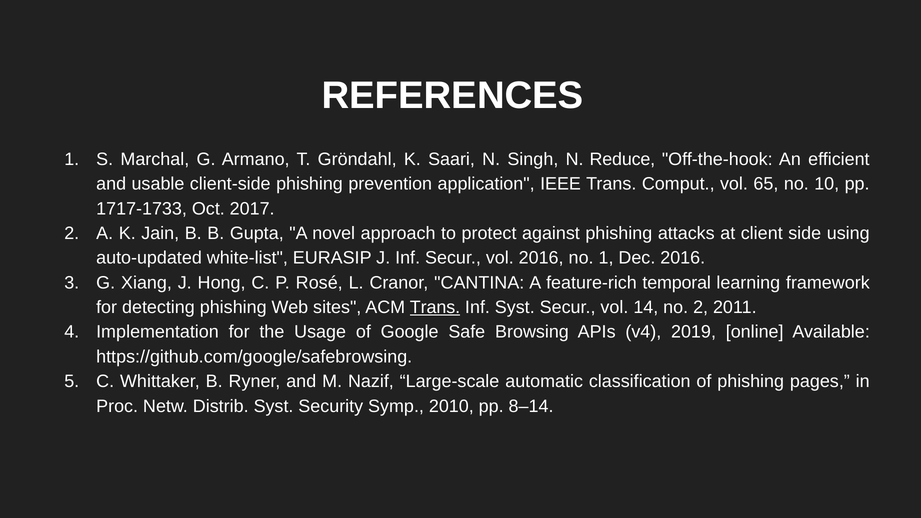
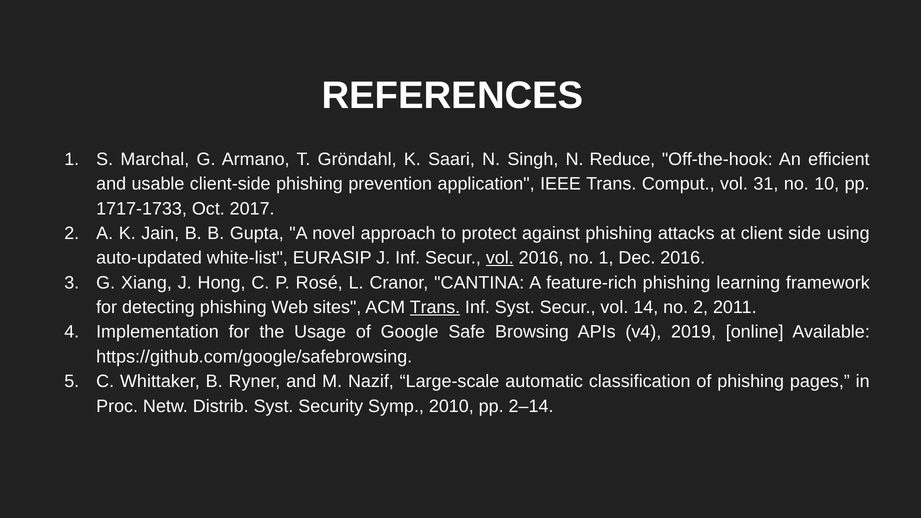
65: 65 -> 31
vol at (500, 258) underline: none -> present
feature-rich temporal: temporal -> phishing
8–14: 8–14 -> 2–14
